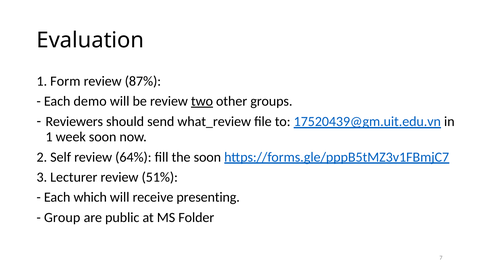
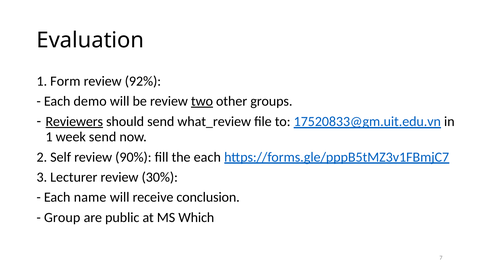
87%: 87% -> 92%
Reviewers underline: none -> present
17520439@gm.uit.edu.vn: 17520439@gm.uit.edu.vn -> 17520833@gm.uit.edu.vn
week soon: soon -> send
64%: 64% -> 90%
the soon: soon -> each
51%: 51% -> 30%
which: which -> name
presenting: presenting -> conclusion
Folder: Folder -> Which
